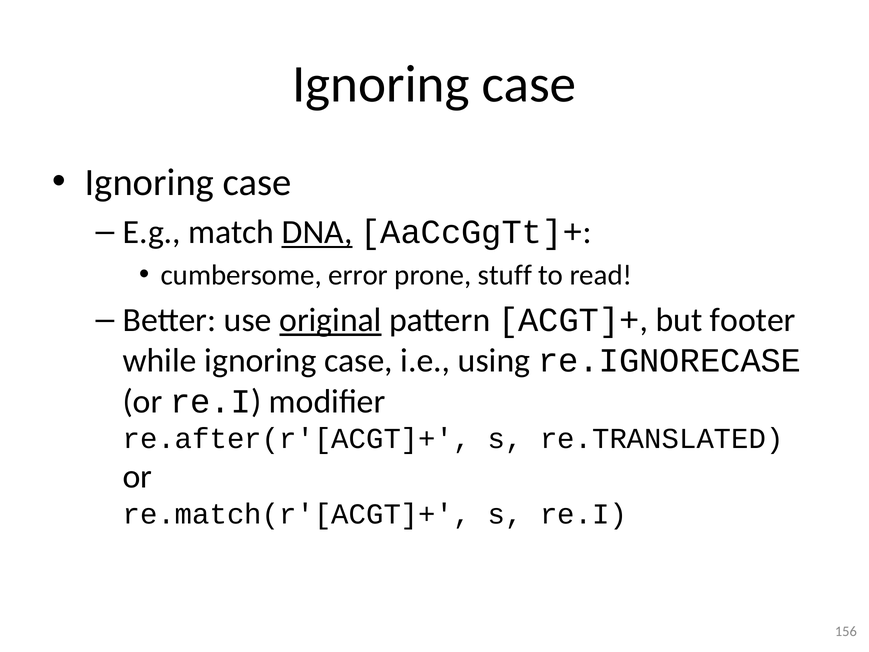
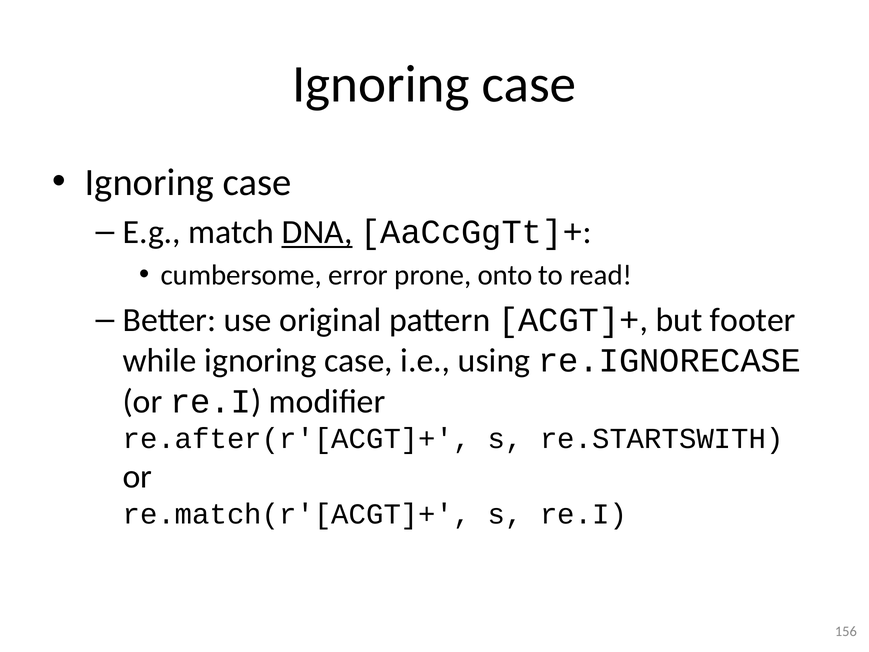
stuff: stuff -> onto
original underline: present -> none
re.TRANSLATED: re.TRANSLATED -> re.STARTSWITH
